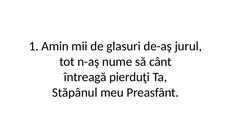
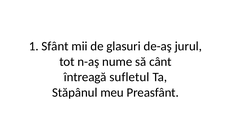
Amin: Amin -> Sfânt
pierduţi: pierduţi -> sufletul
